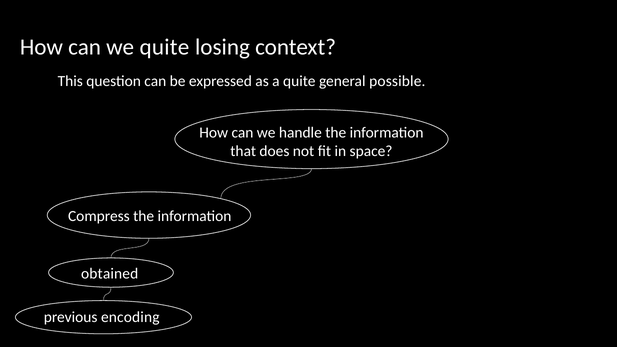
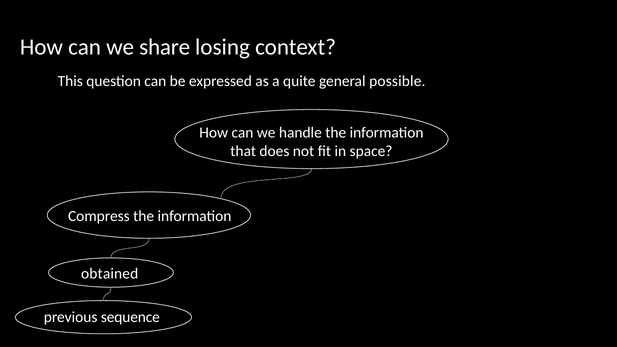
we quite: quite -> share
encoding: encoding -> sequence
